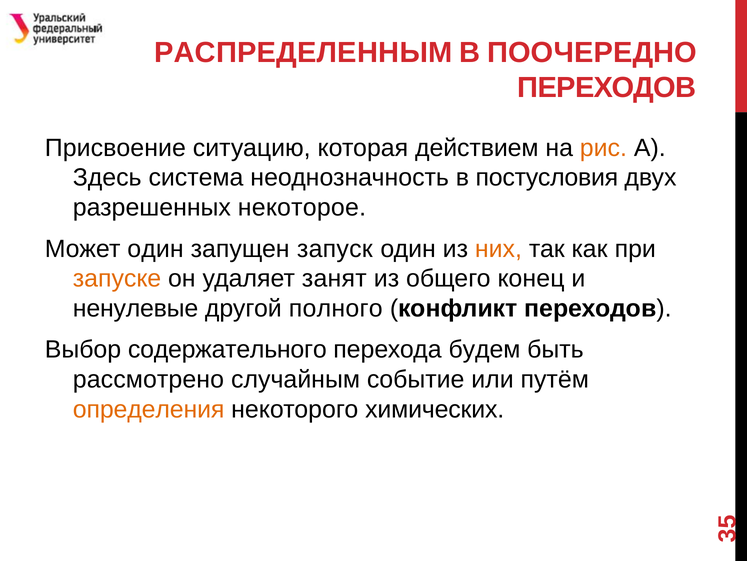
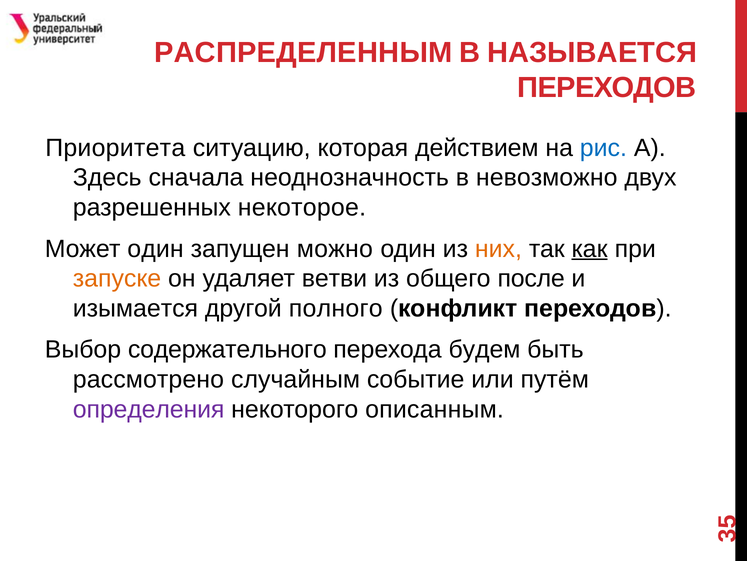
ПООЧЕРЕДНО: ПООЧЕРЕДНО -> НАЗЫВАЕТСЯ
Присвоение: Присвоение -> Приоритета
рис colour: orange -> blue
система: система -> сначала
постусловия: постусловия -> невозможно
запуск: запуск -> можно
как underline: none -> present
занят: занят -> ветви
конец: конец -> после
ненулевые: ненулевые -> изымается
определения colour: orange -> purple
химических: химических -> описанным
